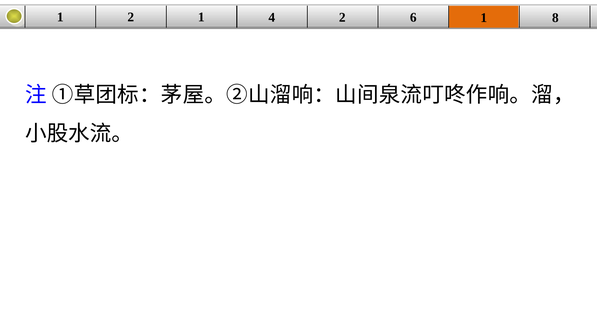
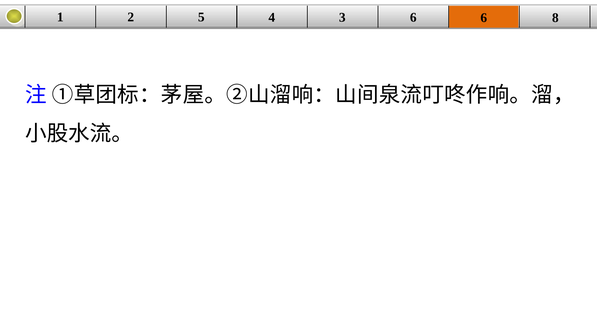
2 1: 1 -> 5
4 2: 2 -> 3
6 1: 1 -> 6
